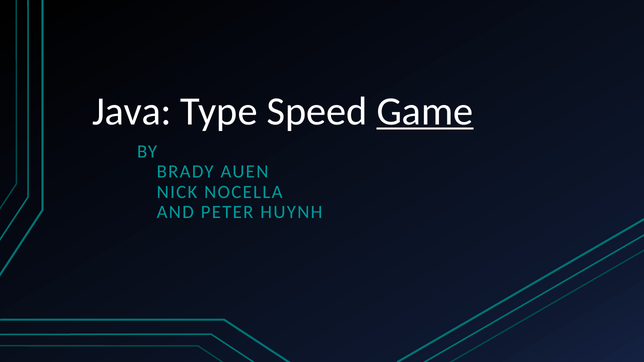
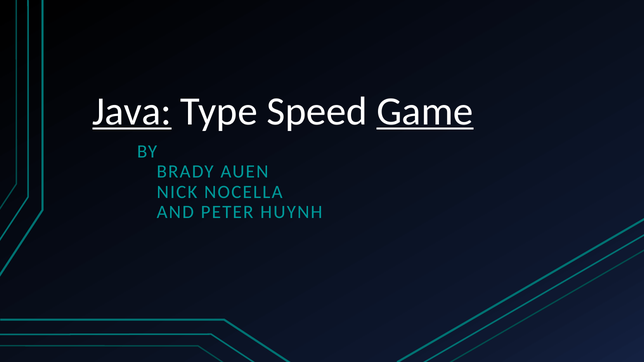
Java underline: none -> present
